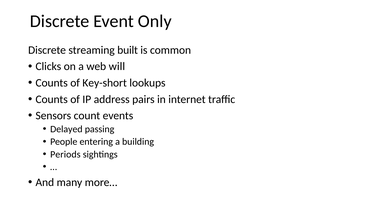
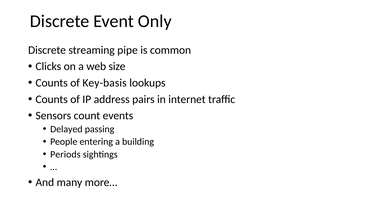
built: built -> pipe
will: will -> size
Key-short: Key-short -> Key-basis
